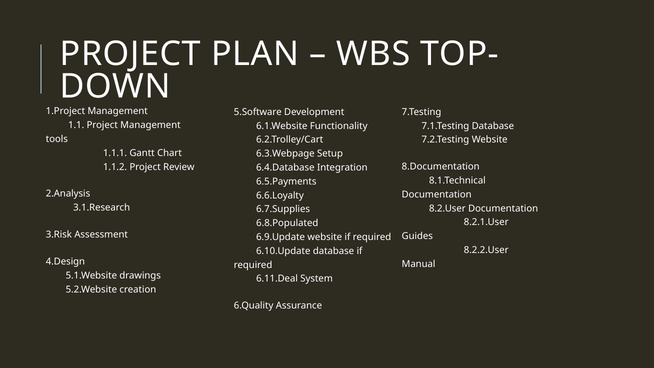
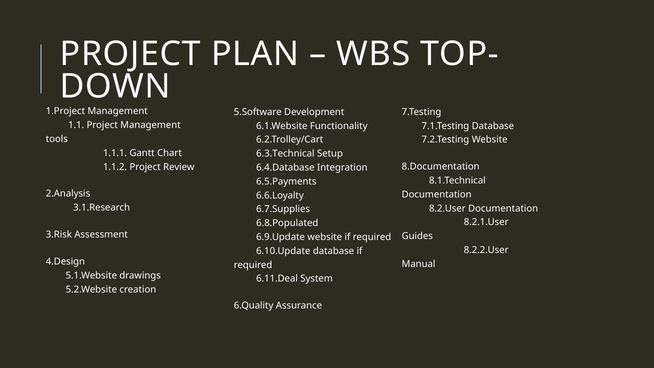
6.3.Webpage: 6.3.Webpage -> 6.3.Technical
